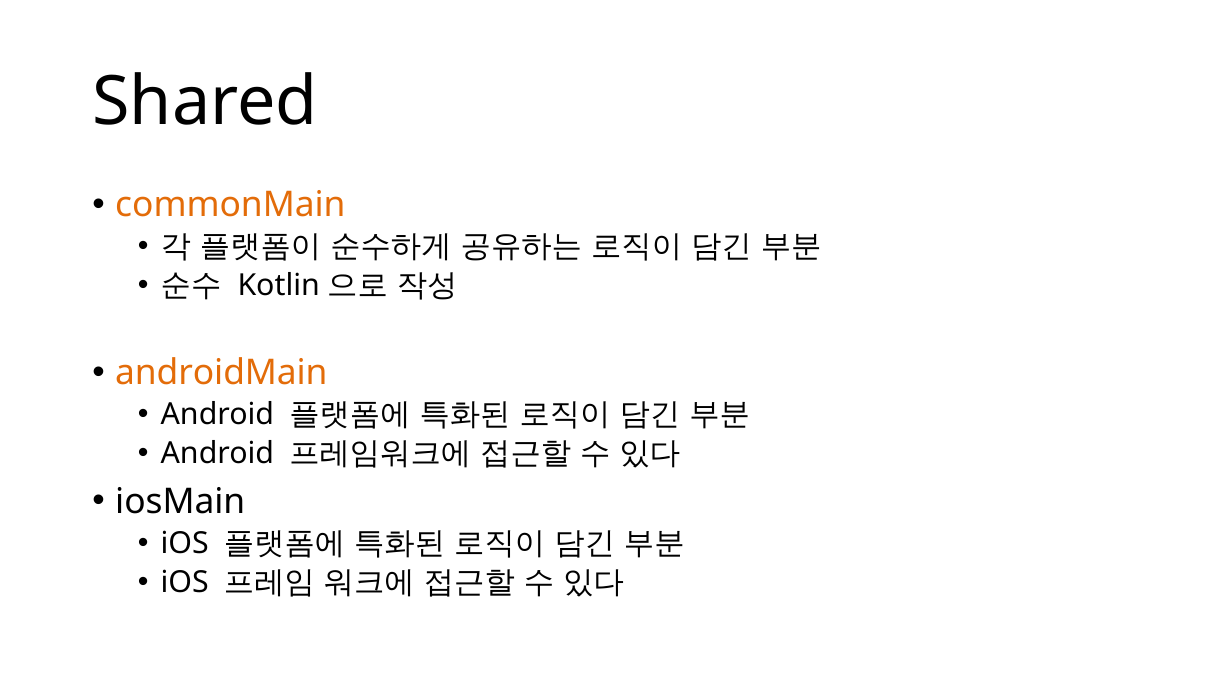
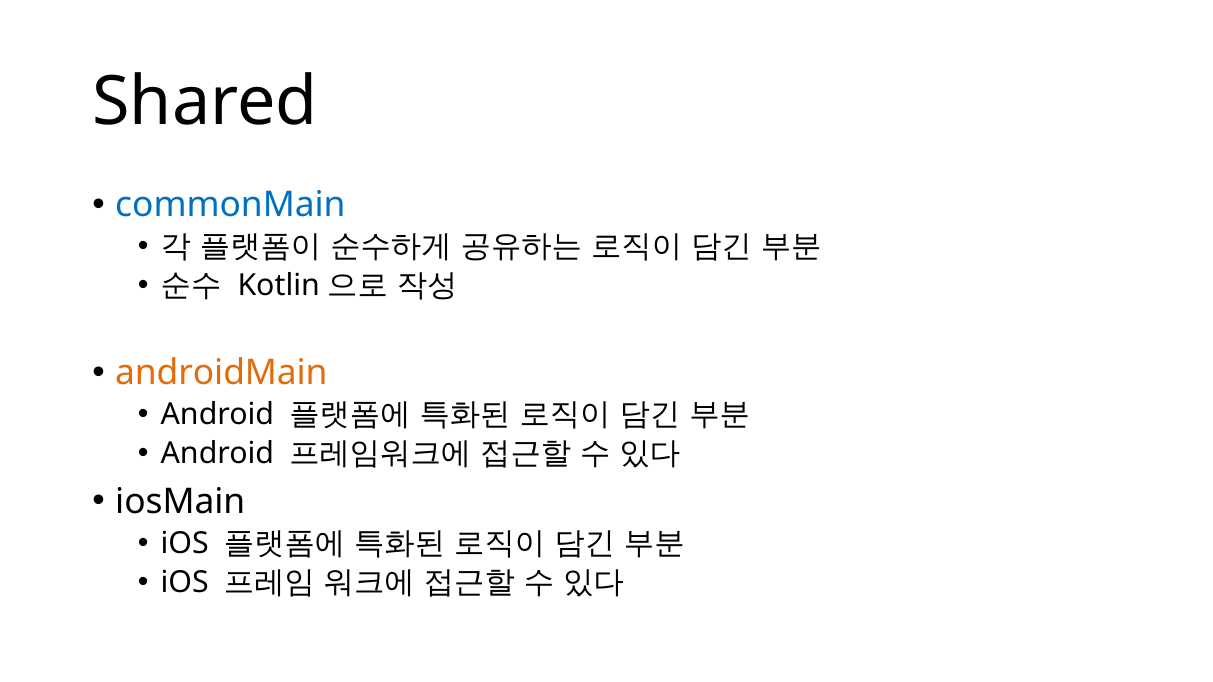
commonMain colour: orange -> blue
